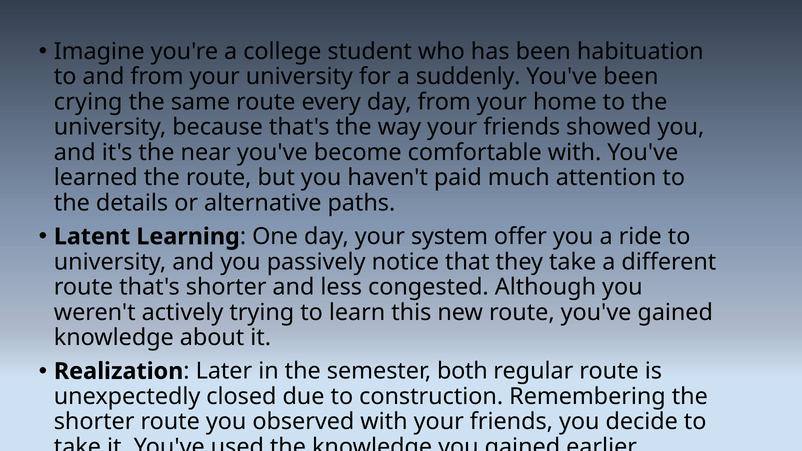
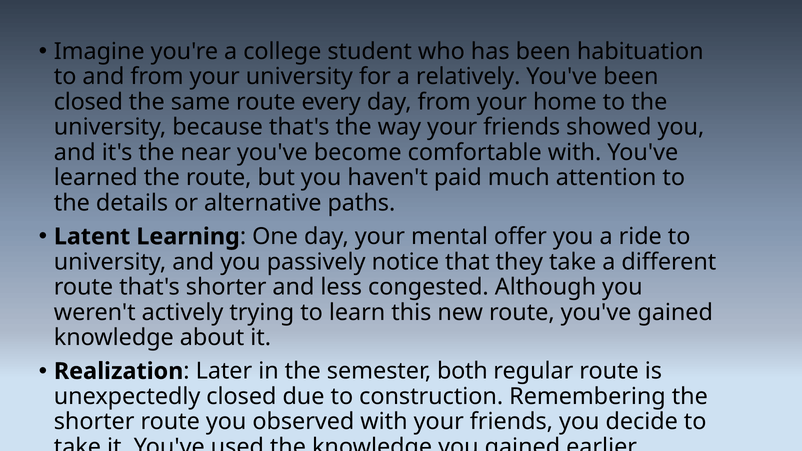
suddenly: suddenly -> relatively
crying at (88, 102): crying -> closed
system: system -> mental
